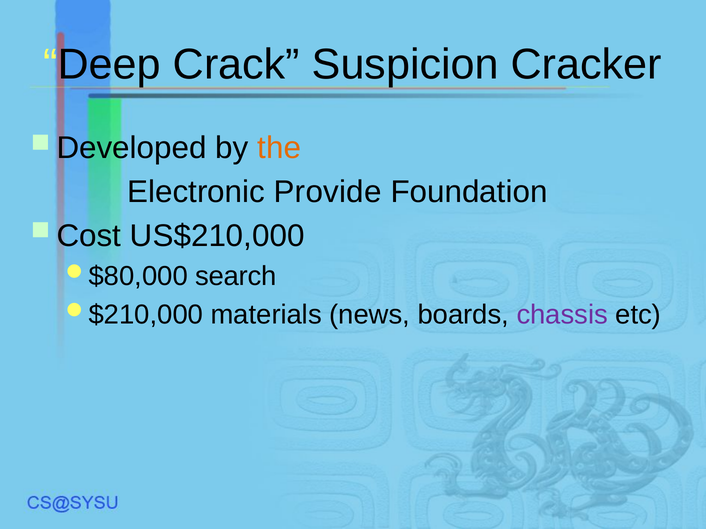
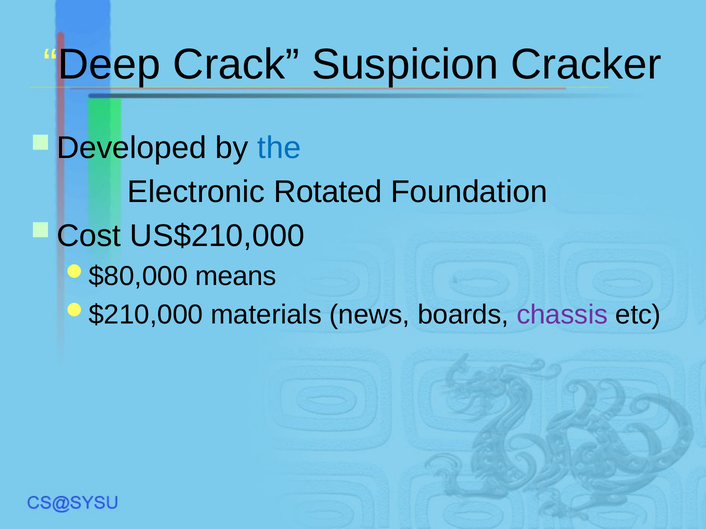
the colour: orange -> blue
Provide: Provide -> Rotated
search: search -> means
